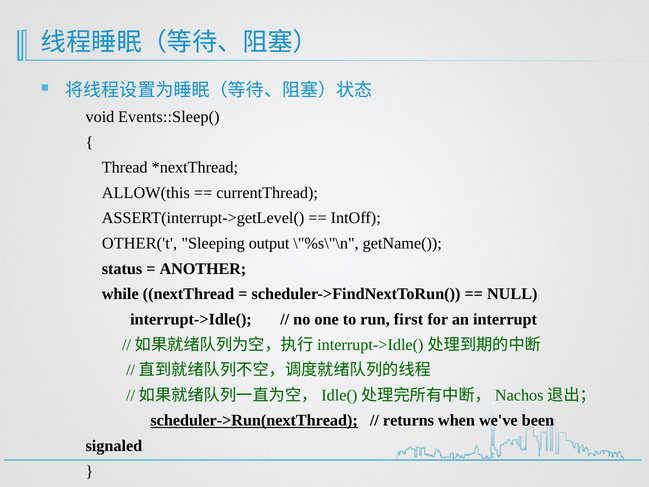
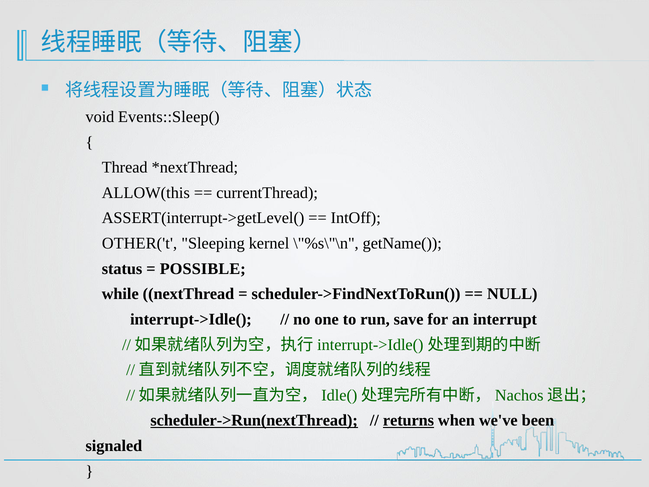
output: output -> kernel
ANOTHER: ANOTHER -> POSSIBLE
first: first -> save
returns underline: none -> present
